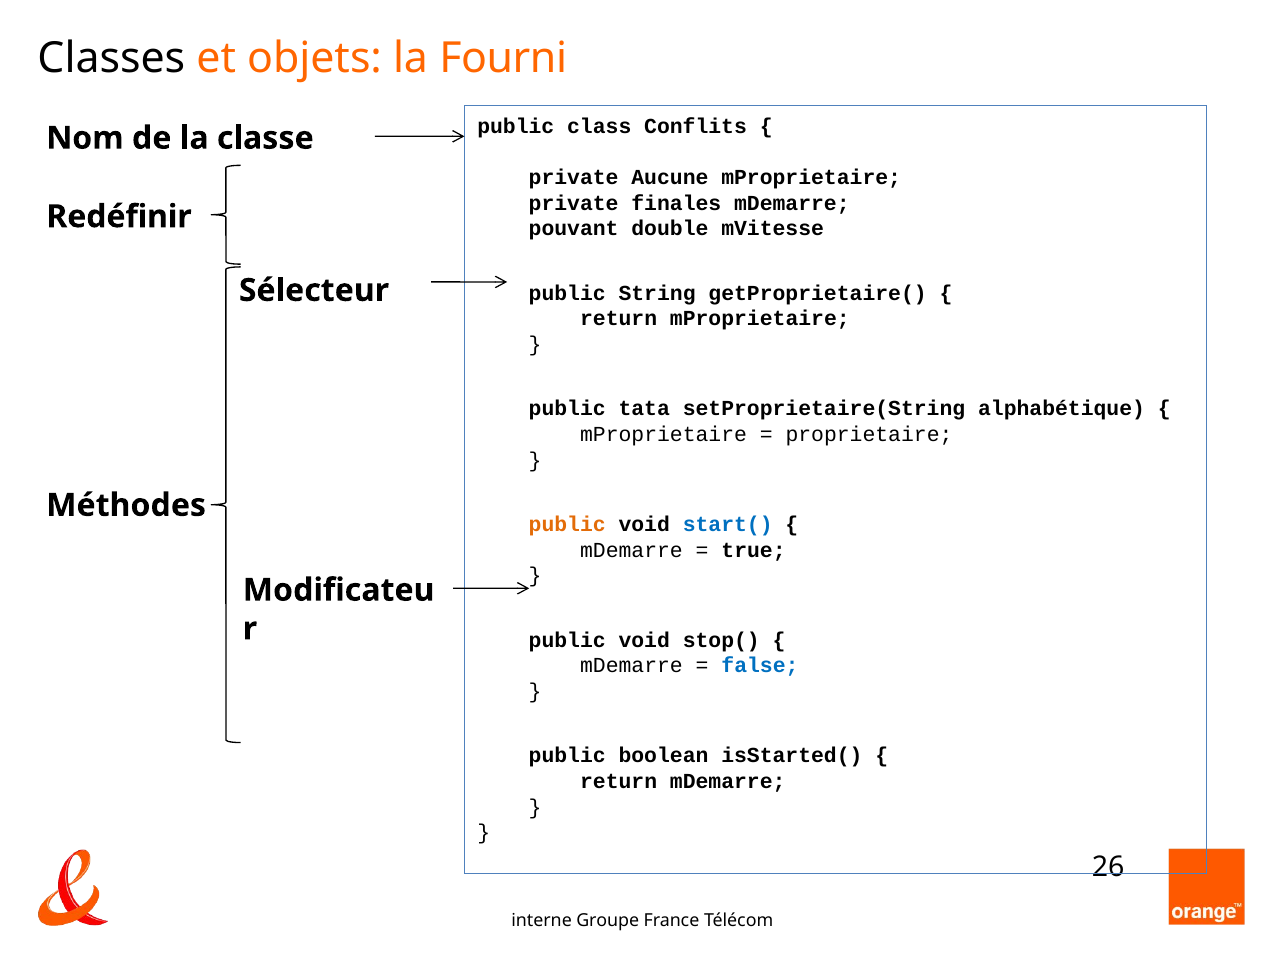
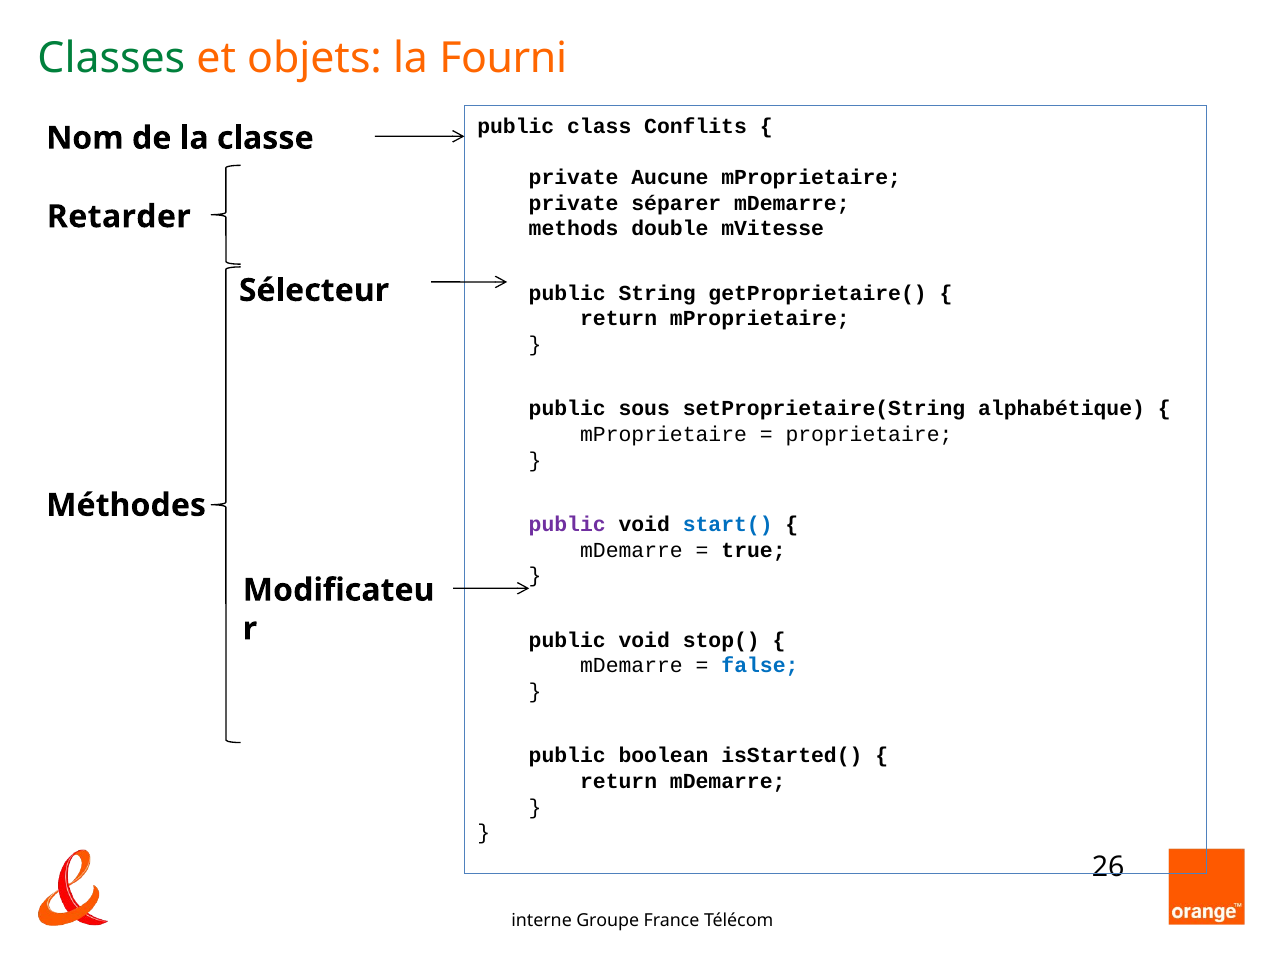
Classes colour: black -> green
finales: finales -> séparer
Redéfinir: Redéfinir -> Retarder
pouvant: pouvant -> methods
tata: tata -> sous
public at (567, 524) colour: orange -> purple
